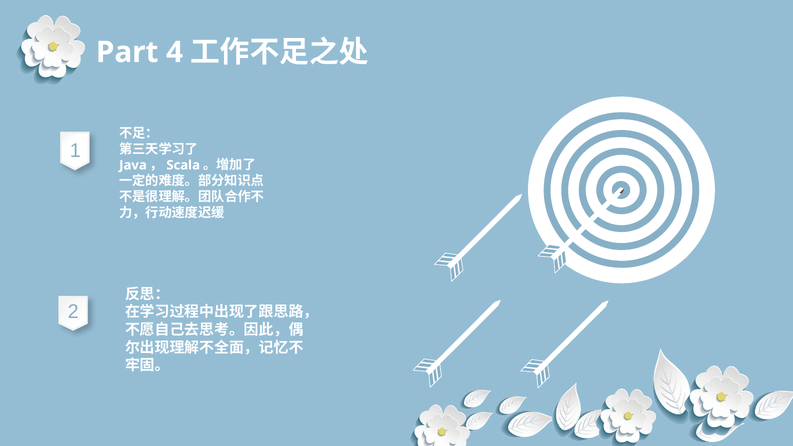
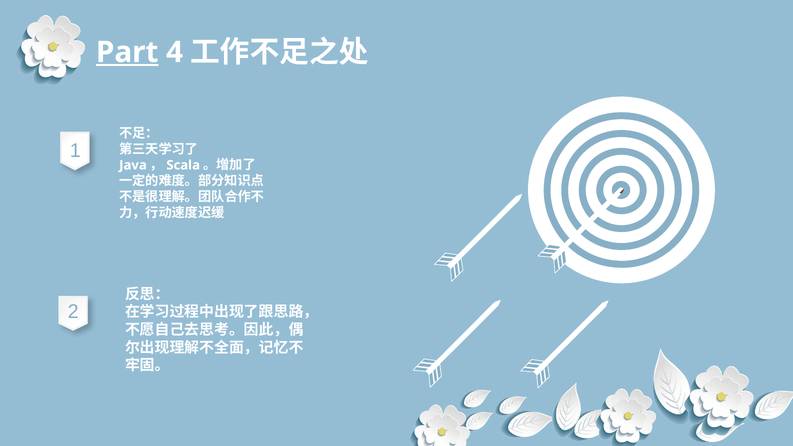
Part underline: none -> present
